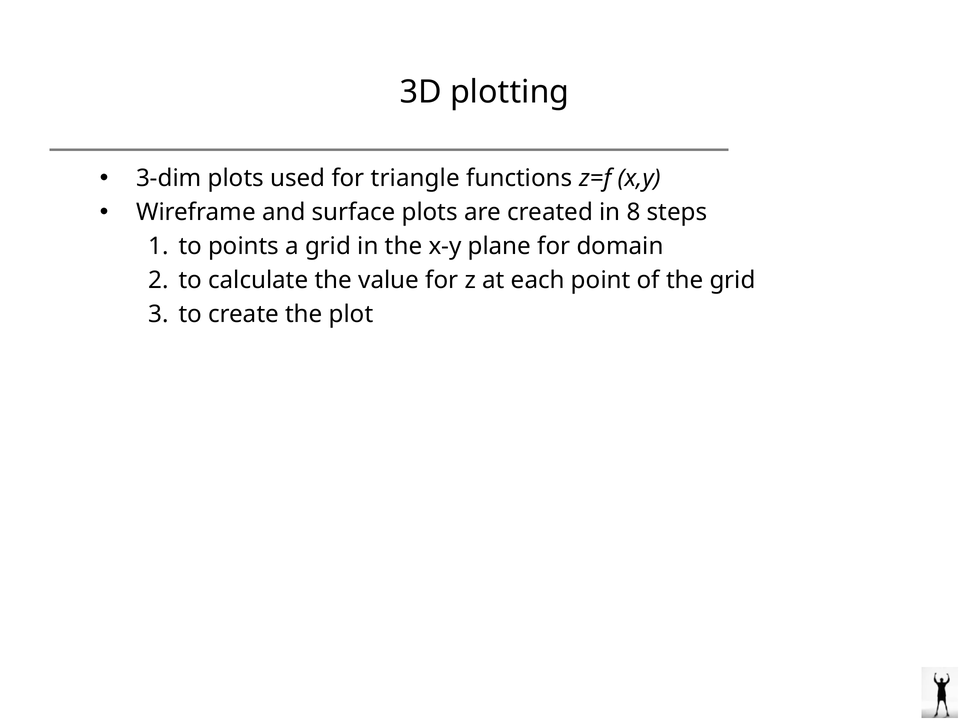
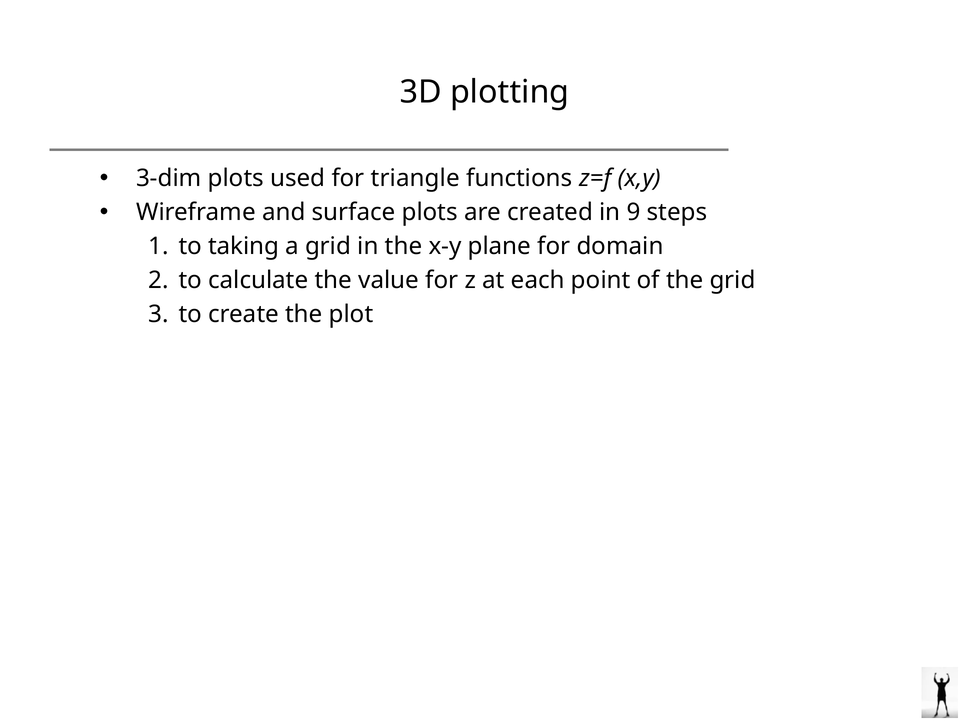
8: 8 -> 9
points: points -> taking
